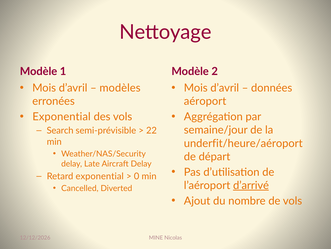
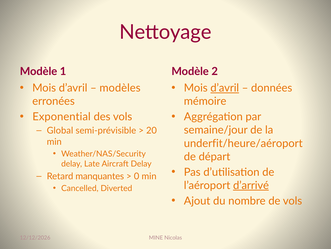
d’avril at (225, 88) underline: none -> present
aéroport: aéroport -> mémoire
Search: Search -> Global
22: 22 -> 20
Retard exponential: exponential -> manquantes
